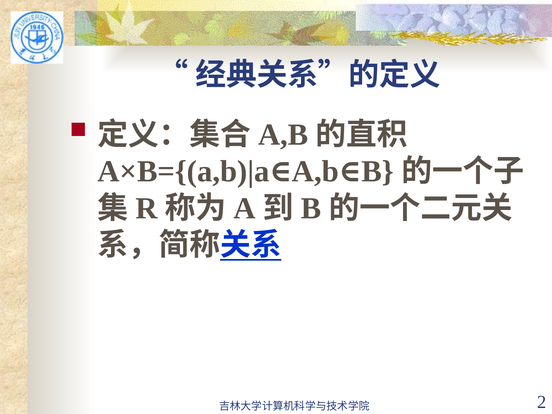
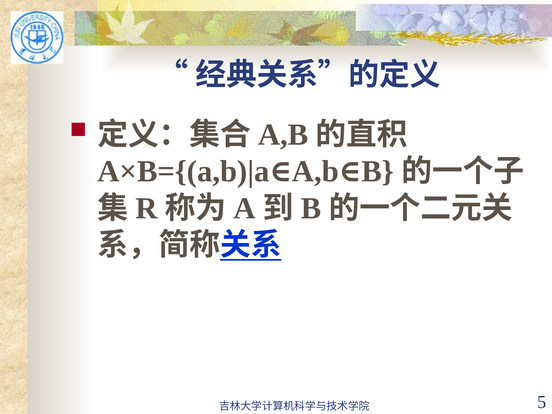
2: 2 -> 5
